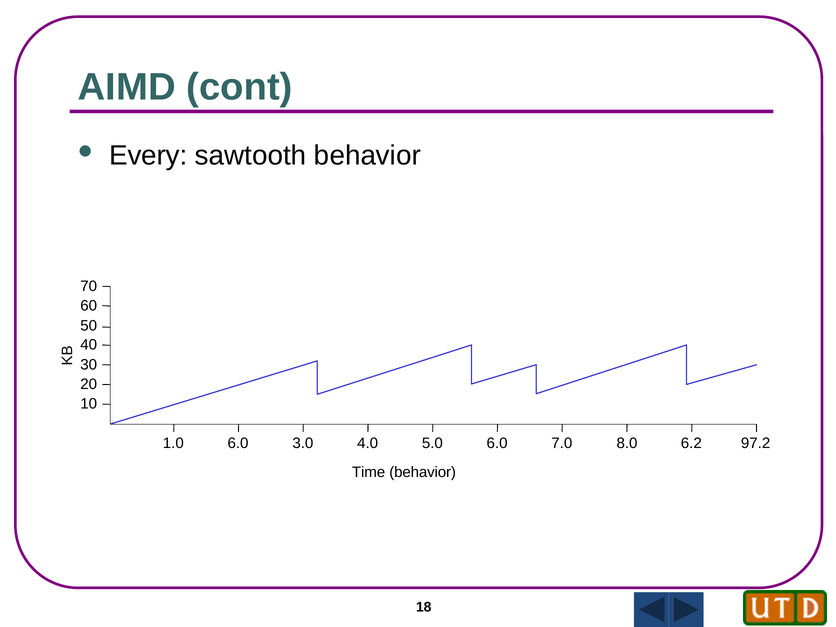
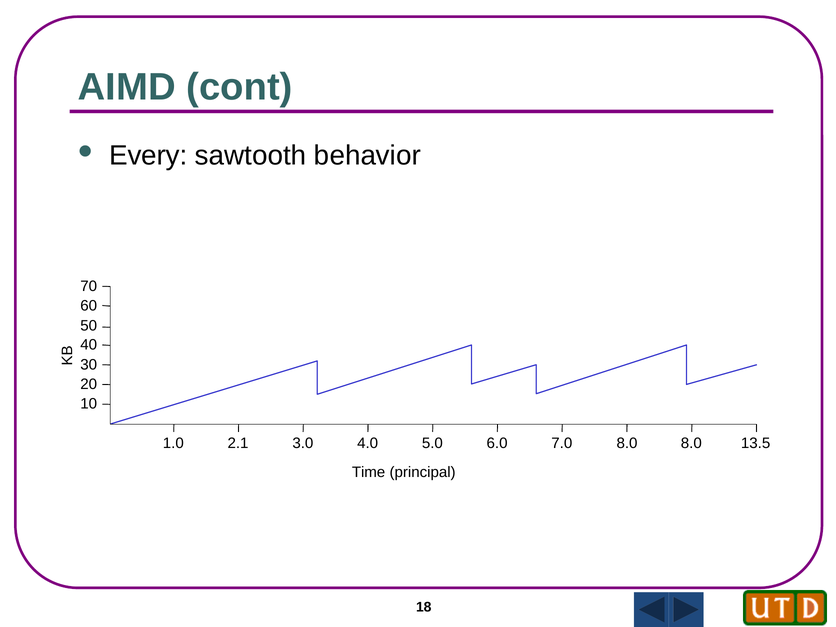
1.0 6.0: 6.0 -> 2.1
8.0 6.2: 6.2 -> 8.0
97.2: 97.2 -> 13.5
behavior at (423, 472): behavior -> principal
